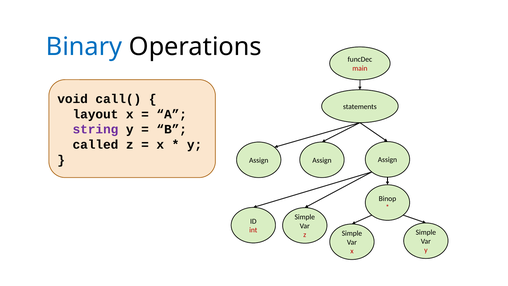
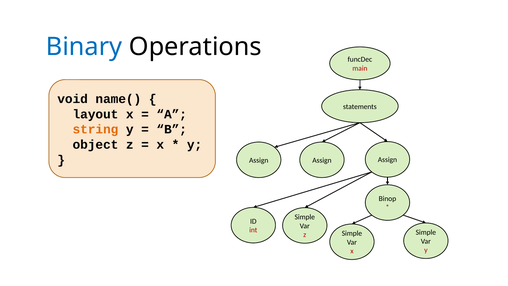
call(: call( -> name(
string colour: purple -> orange
called: called -> object
